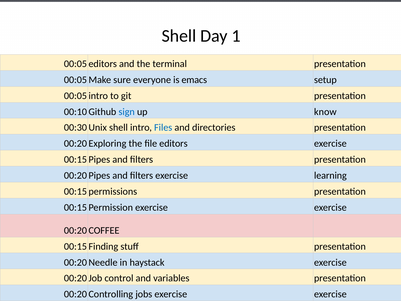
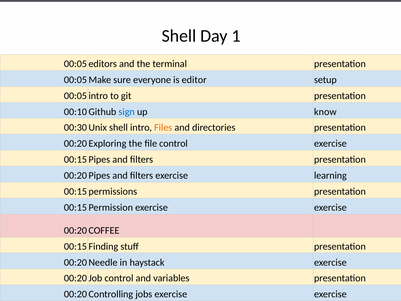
emacs: emacs -> editor
Files colour: blue -> orange
file editors: editors -> control
